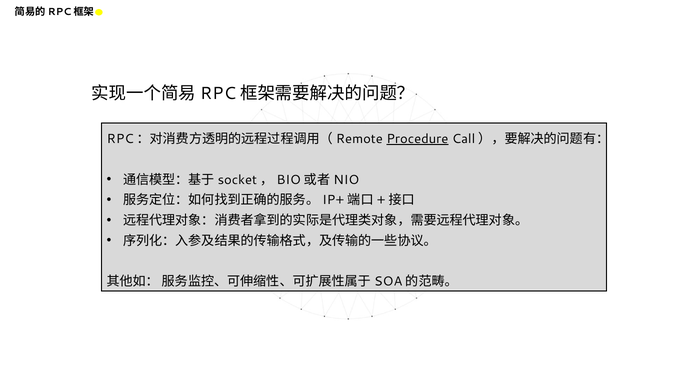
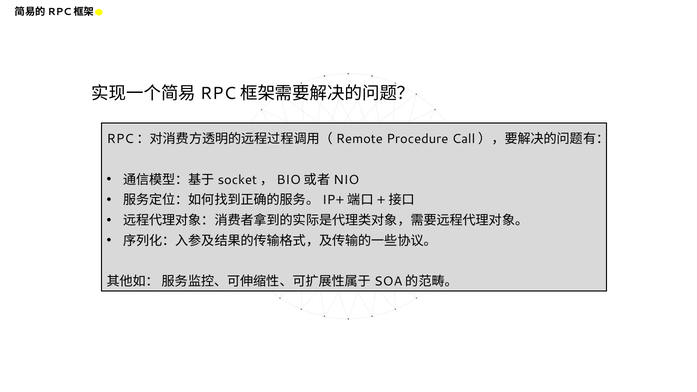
Procedure underline: present -> none
